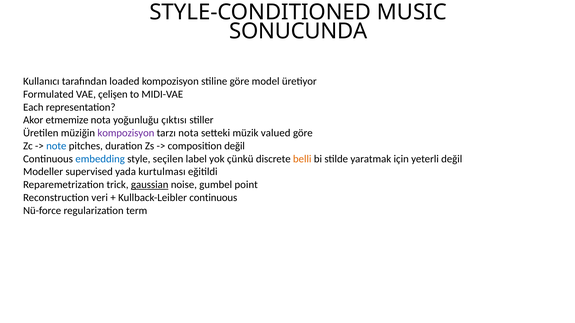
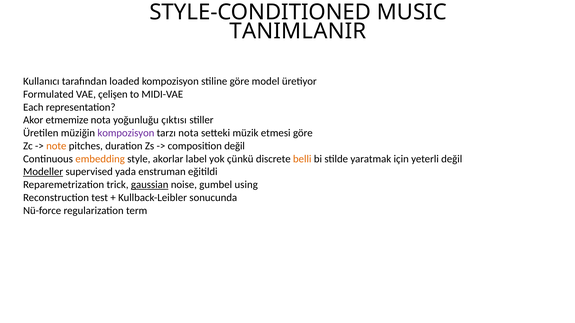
SONUCUNDA: SONUCUNDA -> TANIMLANIR
valued: valued -> etmesi
note colour: blue -> orange
embedding colour: blue -> orange
seçilen: seçilen -> akorlar
Modeller underline: none -> present
kurtulması: kurtulması -> enstruman
point: point -> using
veri: veri -> test
Kullback-Leibler continuous: continuous -> sonucunda
